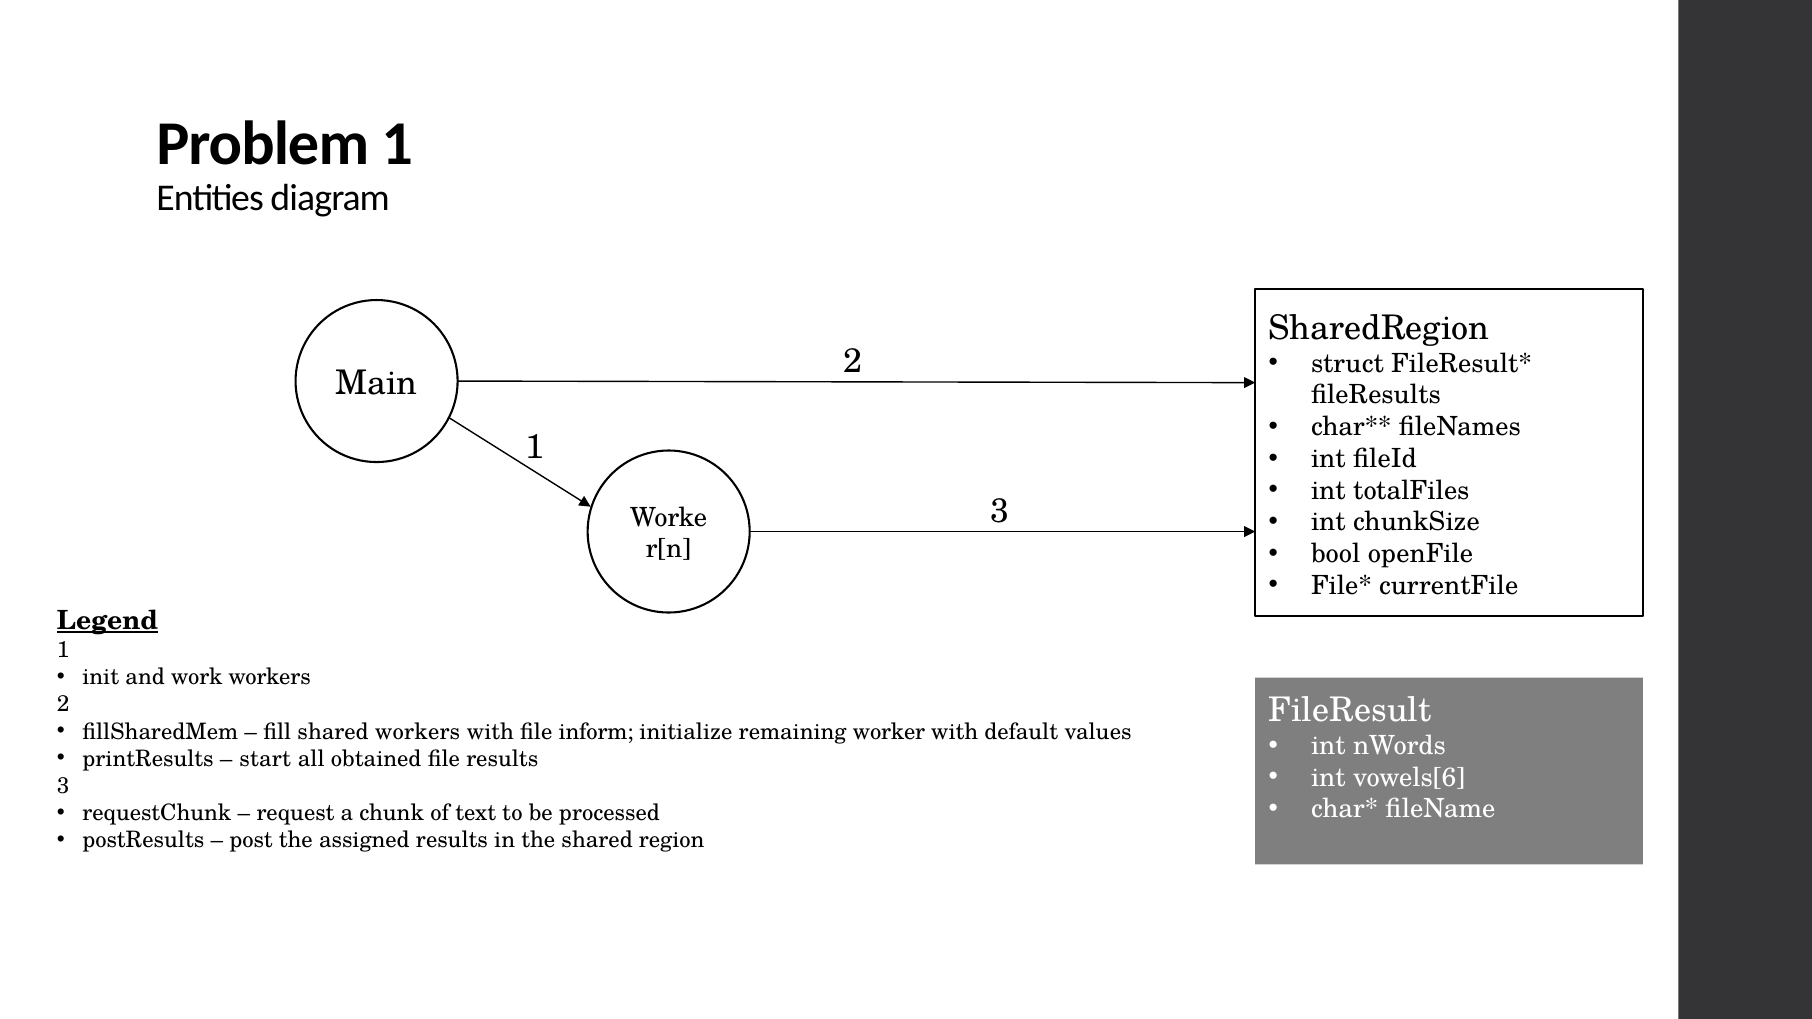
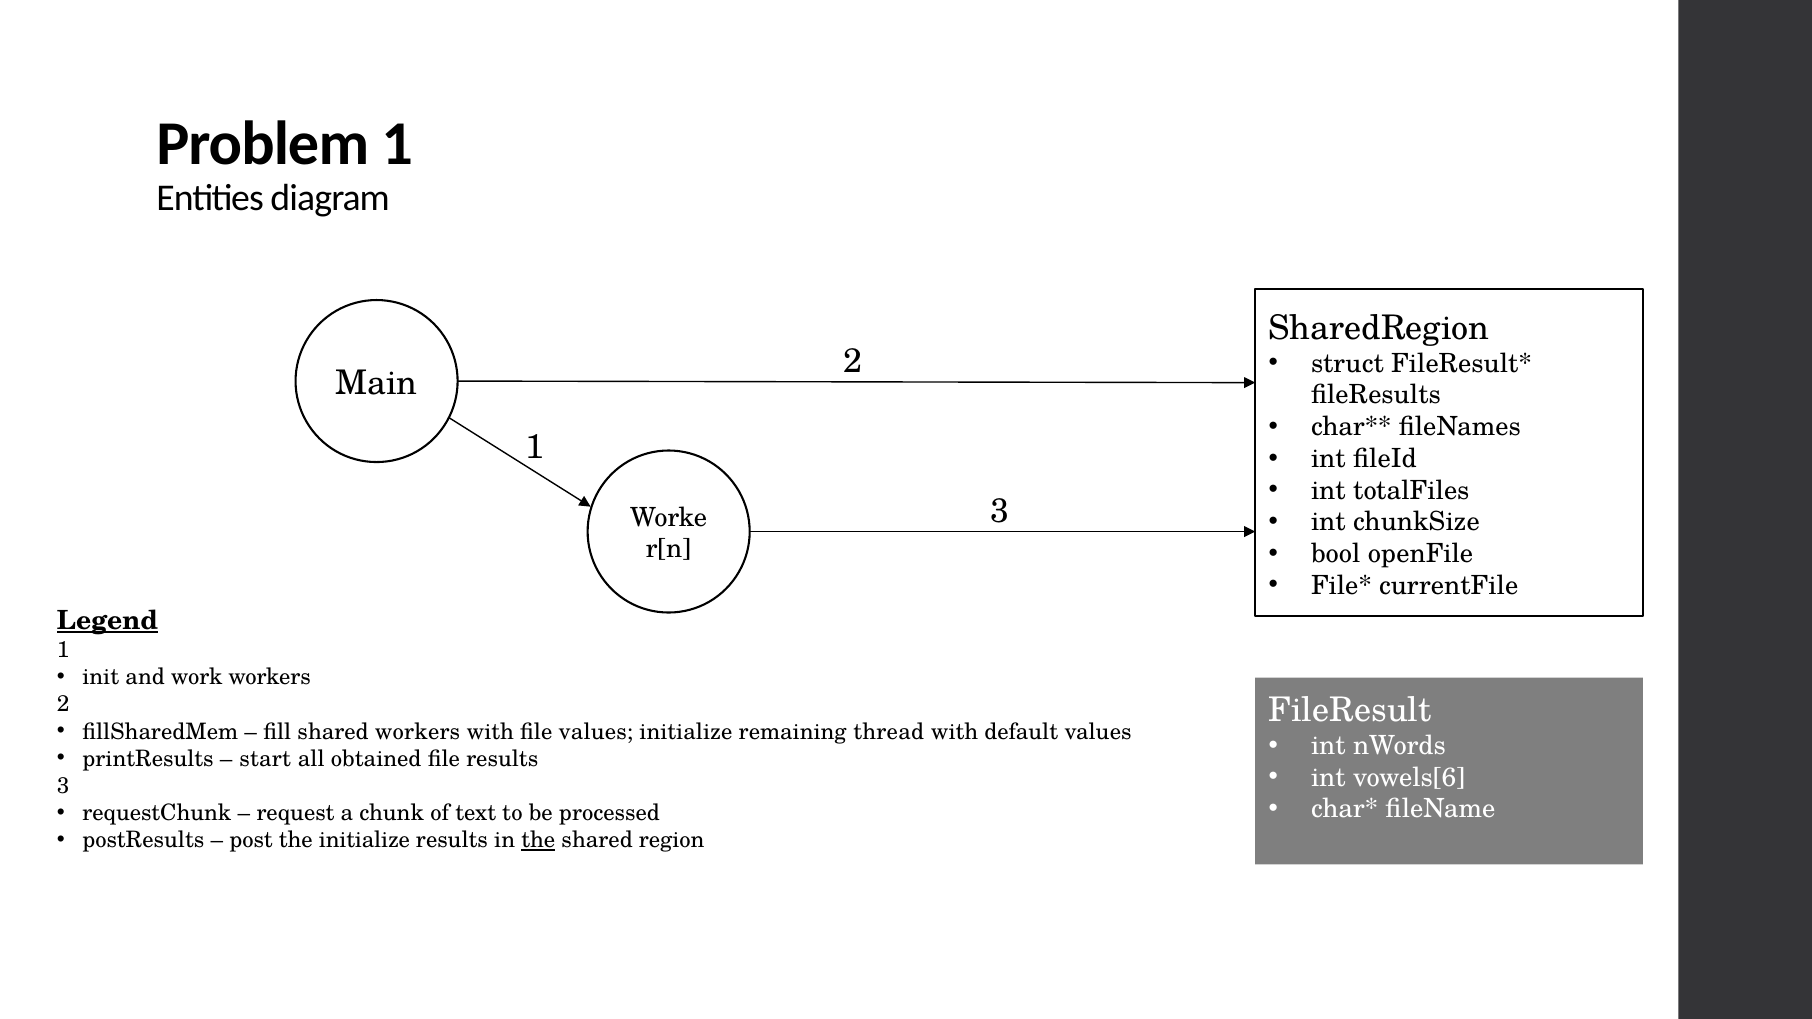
file inform: inform -> values
worker: worker -> thread
the assigned: assigned -> initialize
the at (538, 840) underline: none -> present
